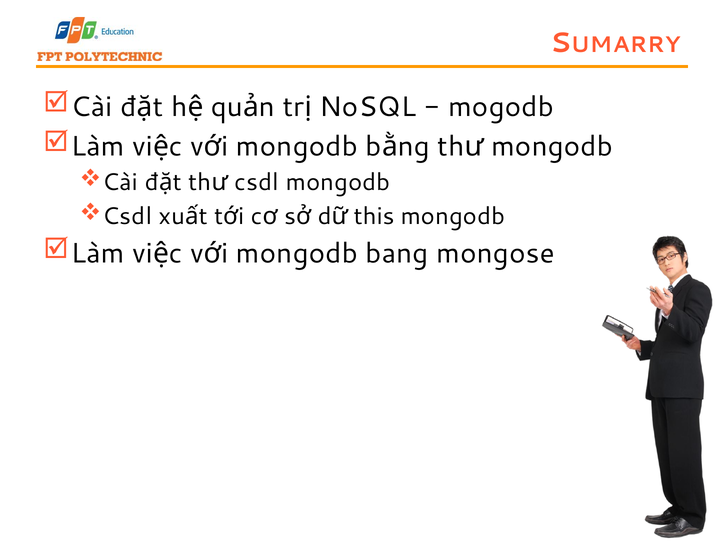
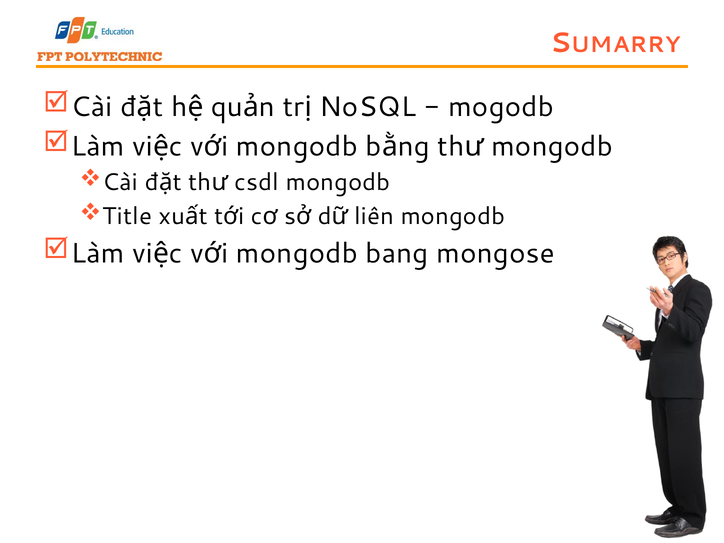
Csdl at (127, 216): Csdl -> Title
this: this -> liên
